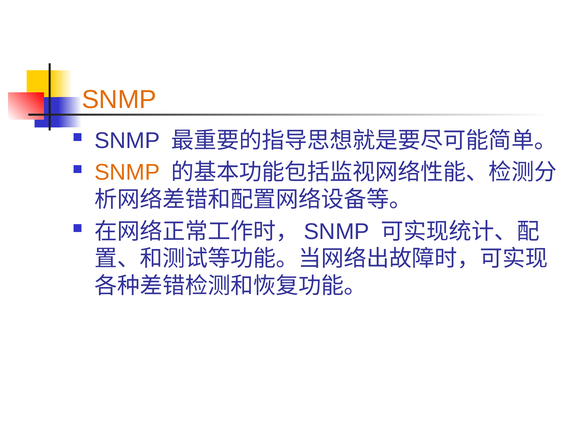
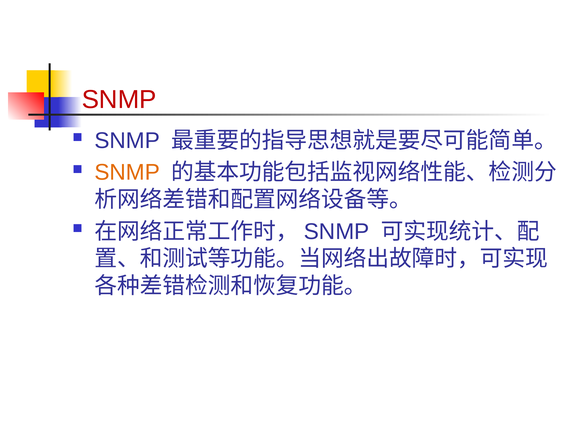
SNMP at (119, 100) colour: orange -> red
